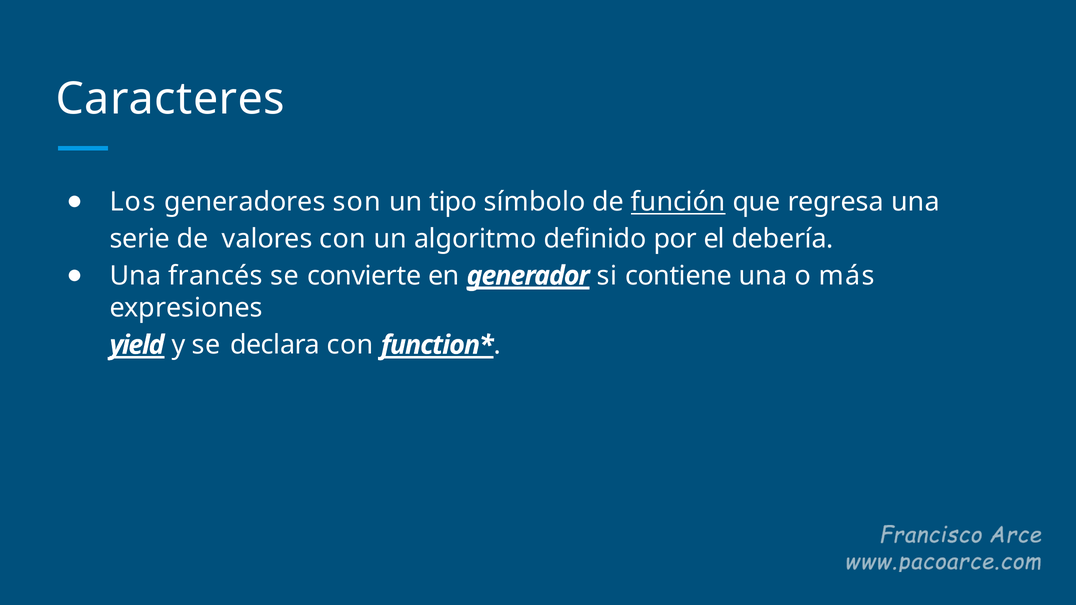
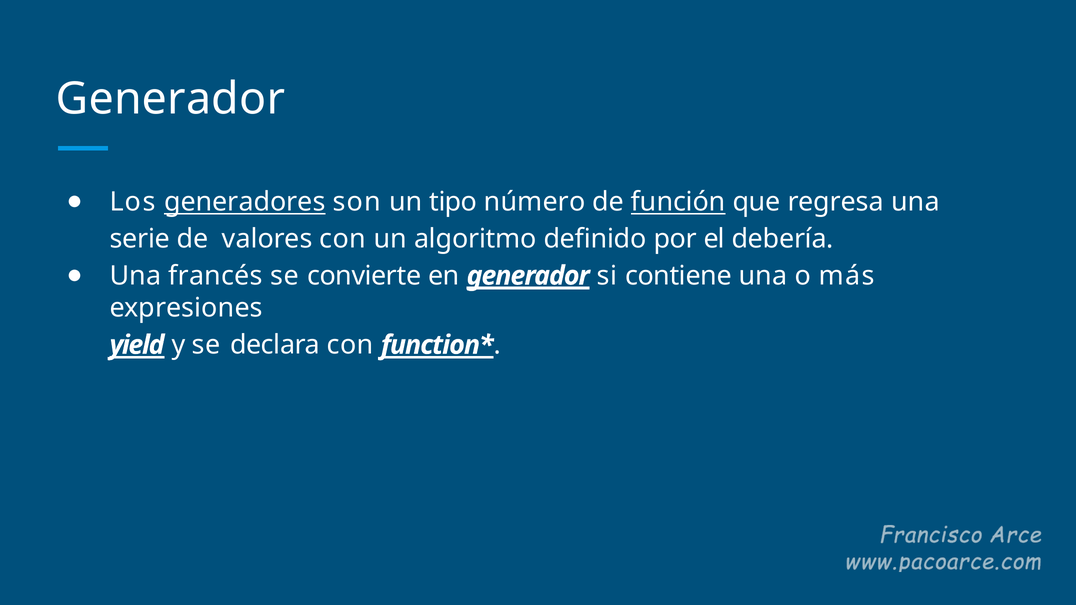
Caracteres at (170, 99): Caracteres -> Generador
generadores underline: none -> present
símbolo: símbolo -> número
